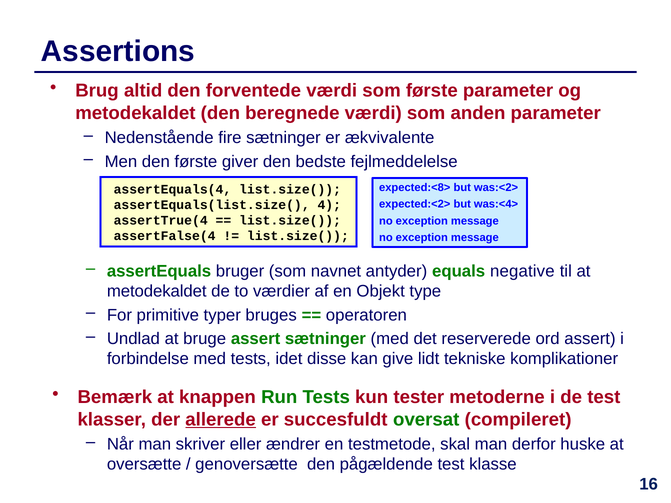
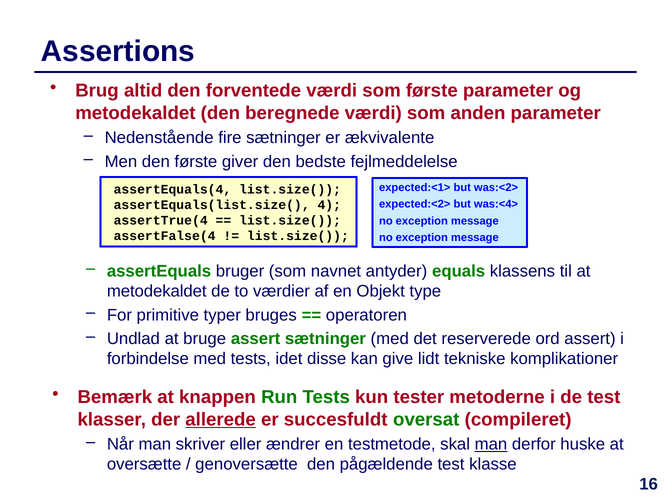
expected:<8>: expected:<8> -> expected:<1>
negative: negative -> klassens
man at (491, 445) underline: none -> present
